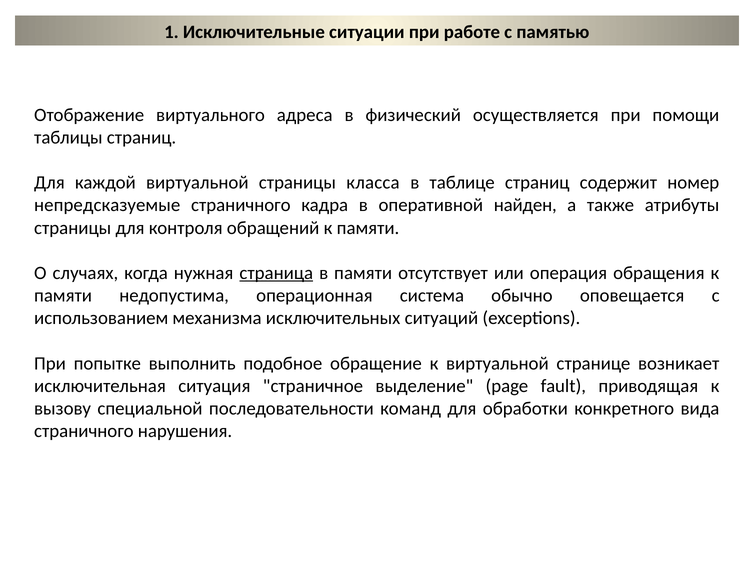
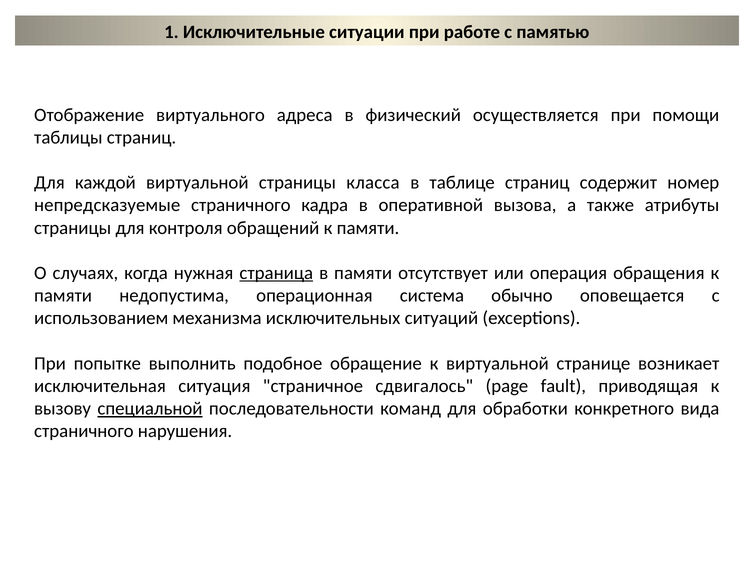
найден: найден -> вызова
выделение: выделение -> сдвигалось
специальной underline: none -> present
